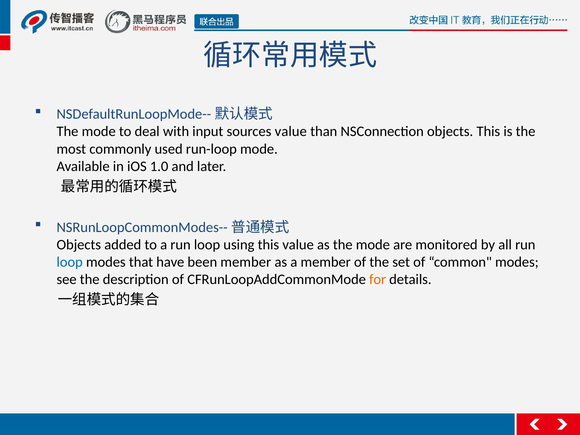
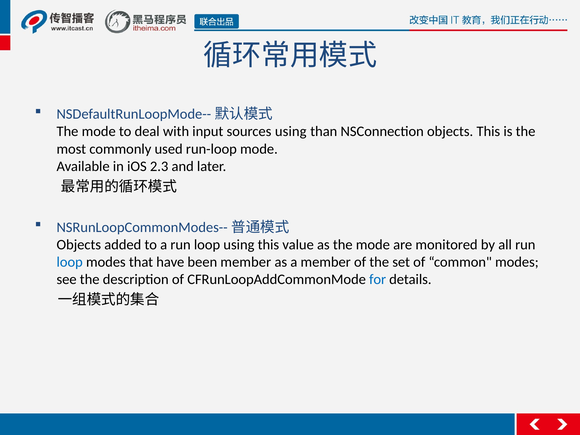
sources value: value -> using
1.0: 1.0 -> 2.3
for colour: orange -> blue
